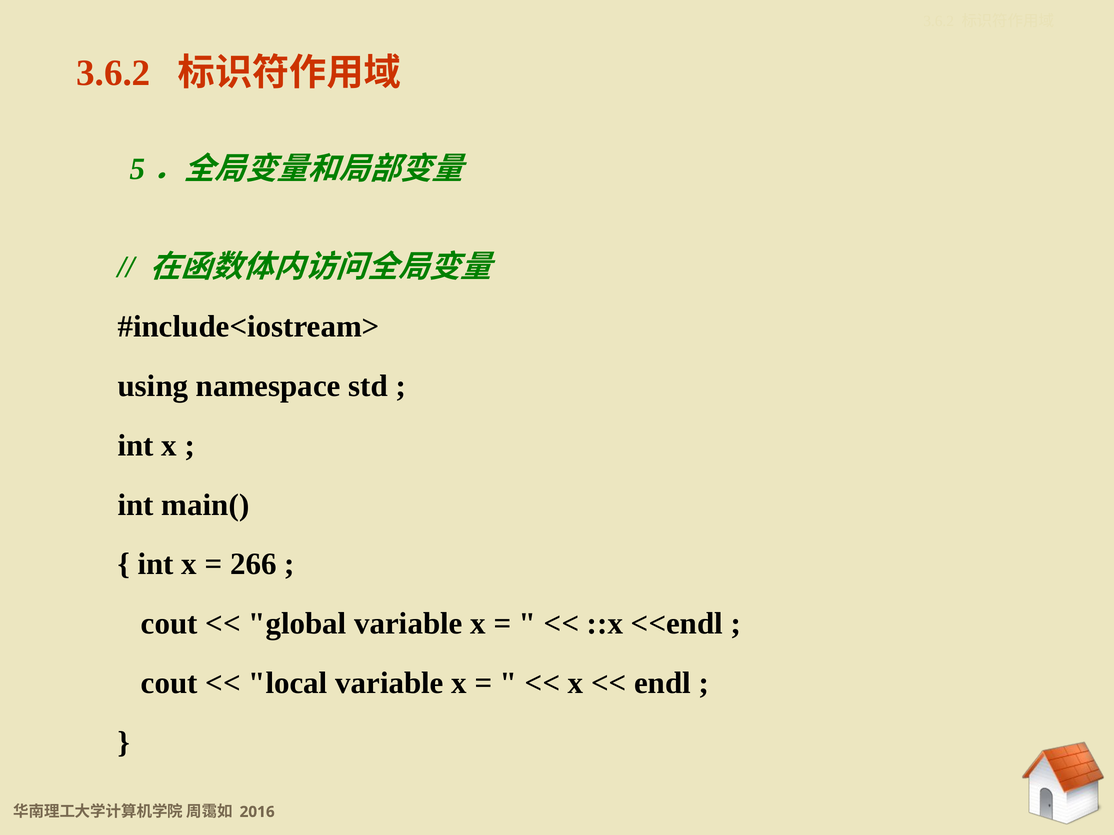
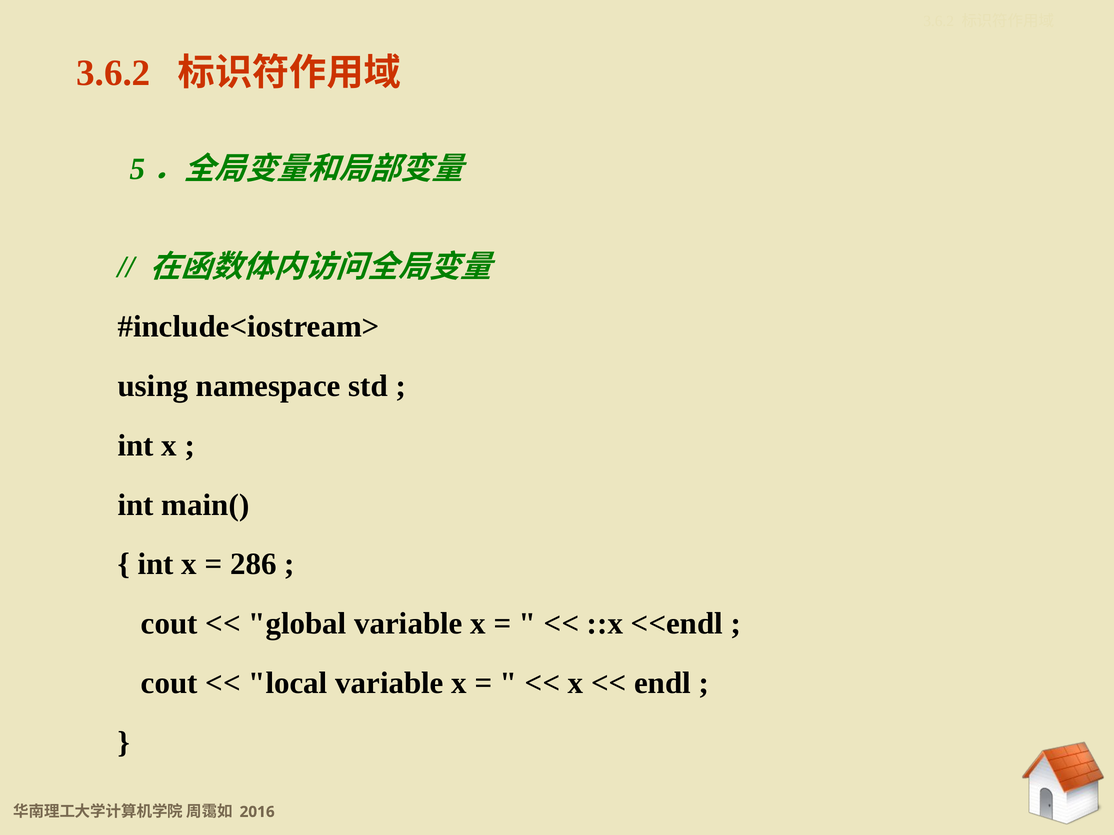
266: 266 -> 286
